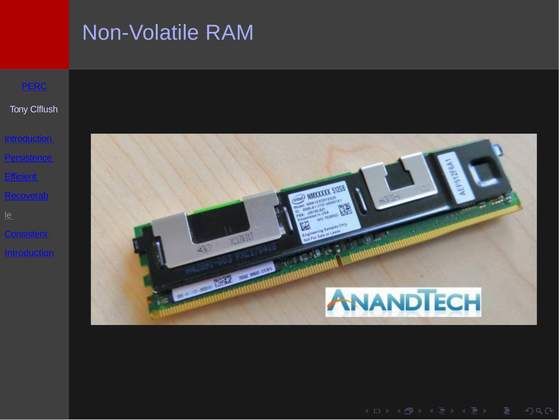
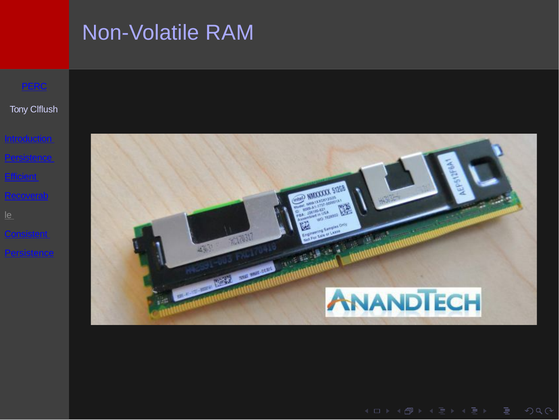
Introduction at (29, 253): Introduction -> Persistence
